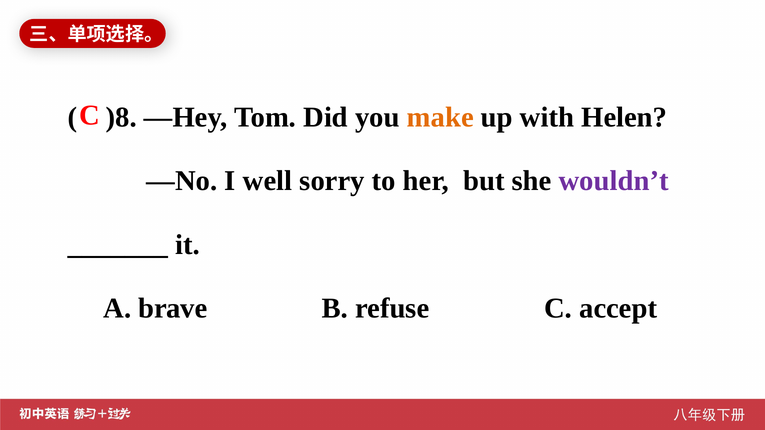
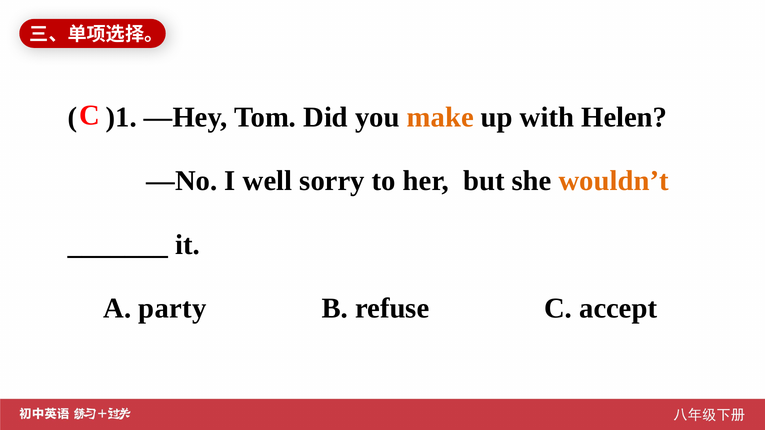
)8: )8 -> )1
wouldn’t colour: purple -> orange
brave: brave -> party
